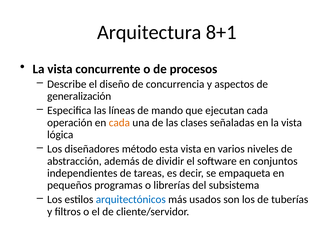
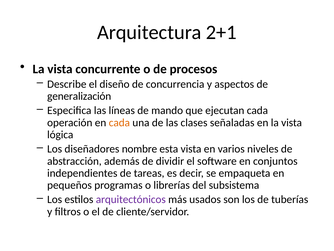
8+1: 8+1 -> 2+1
método: método -> nombre
arquitectónicos colour: blue -> purple
